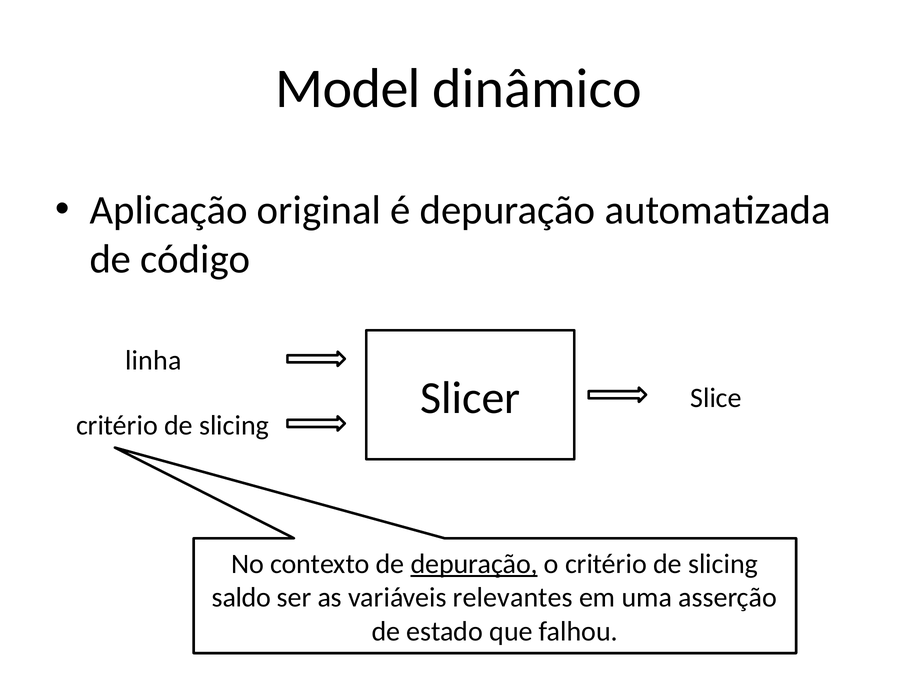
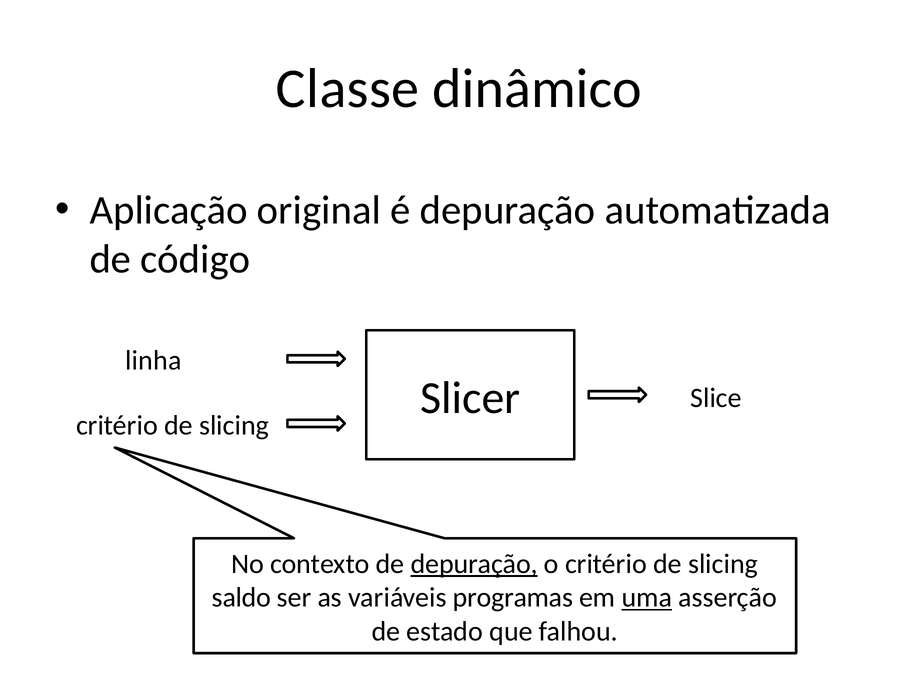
Model: Model -> Classe
relevantes: relevantes -> programas
uma underline: none -> present
